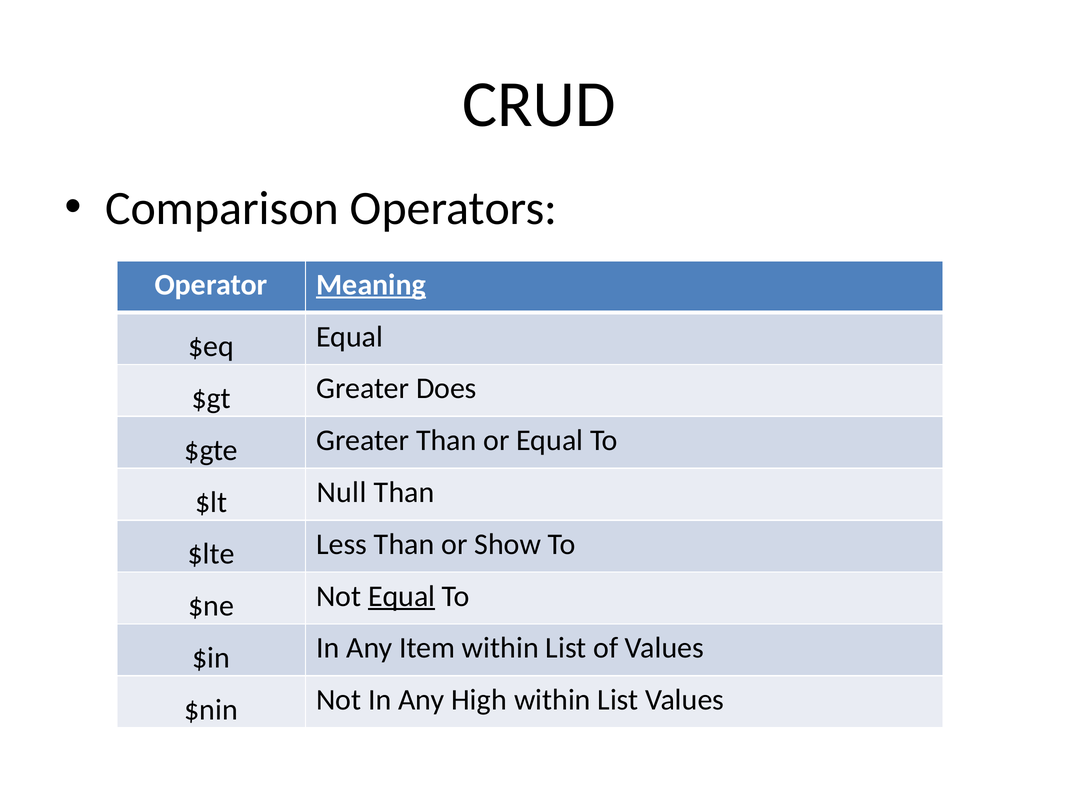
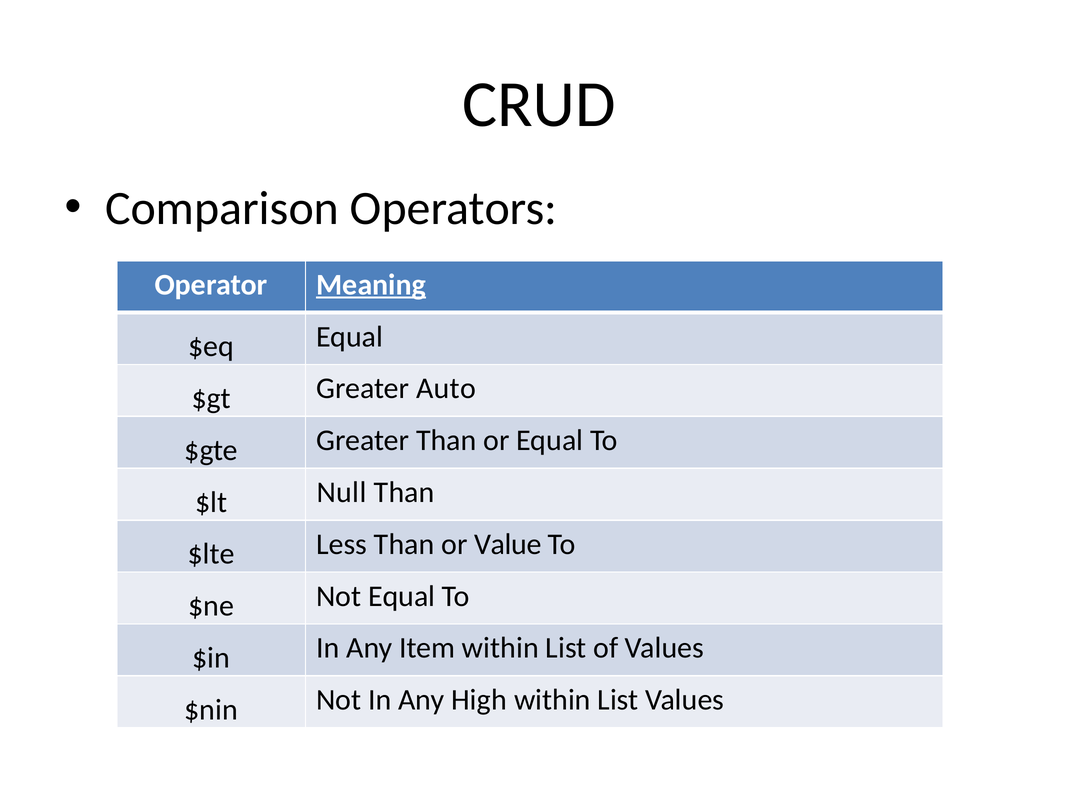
Does: Does -> Auto
Show: Show -> Value
Equal at (402, 596) underline: present -> none
